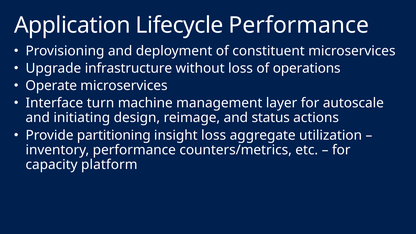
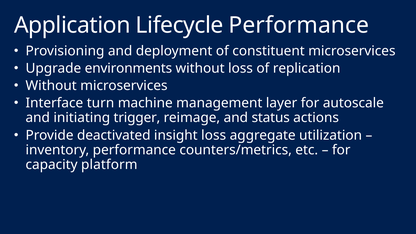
infrastructure: infrastructure -> environments
operations: operations -> replication
Operate at (51, 86): Operate -> Without
design: design -> trigger
partitioning: partitioning -> deactivated
